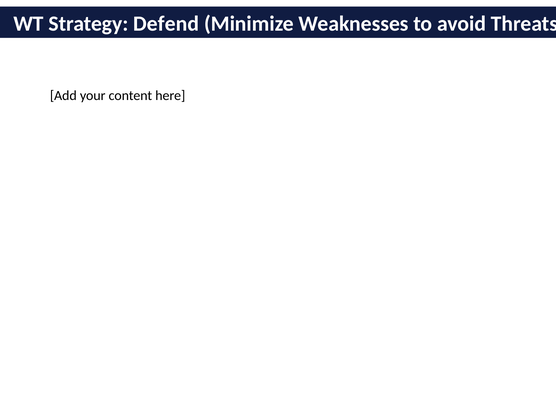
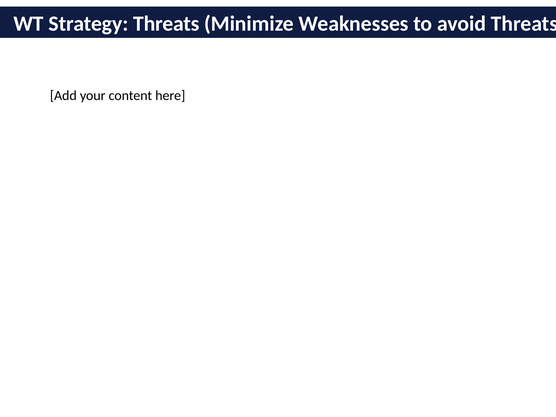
Strategy Defend: Defend -> Threats
